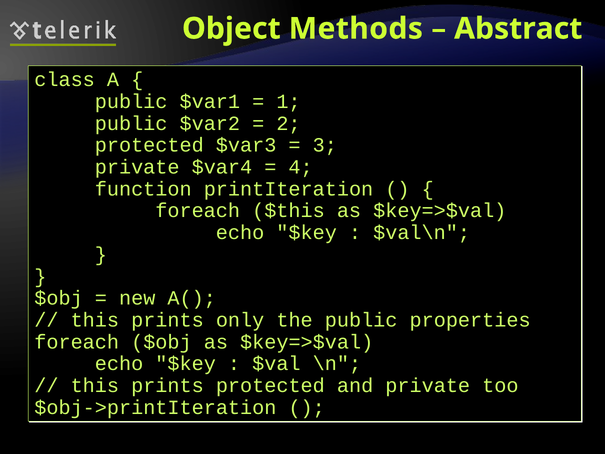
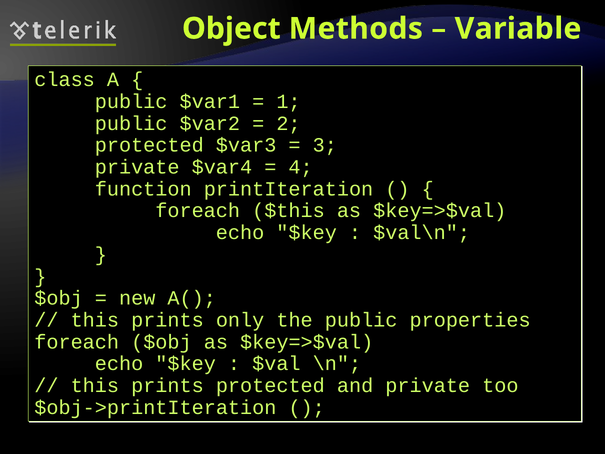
Abstract: Abstract -> Variable
